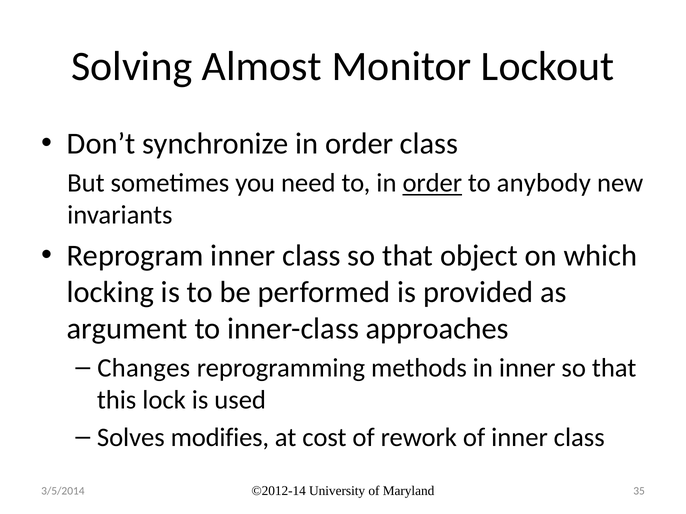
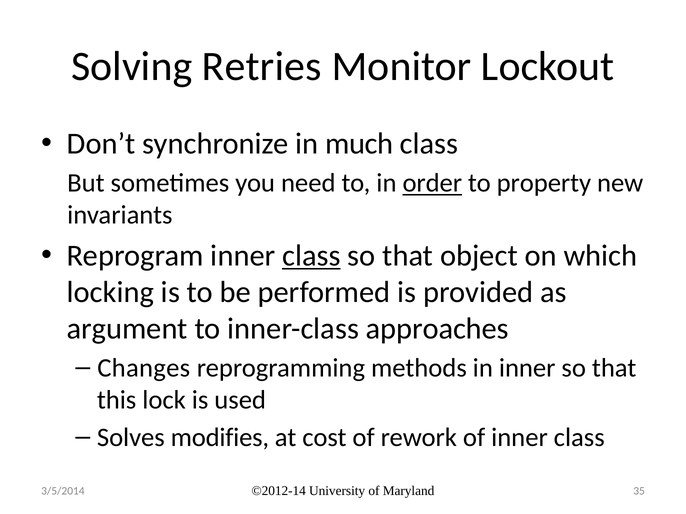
Almost: Almost -> Retries
synchronize in order: order -> much
anybody: anybody -> property
class at (311, 256) underline: none -> present
